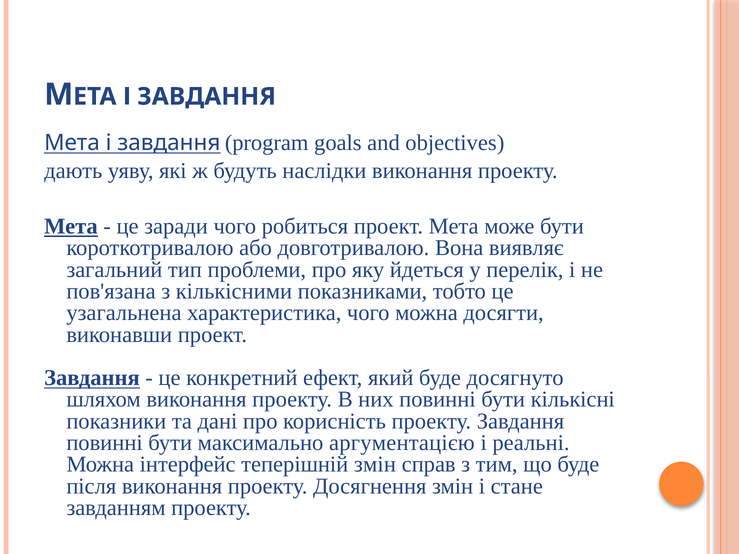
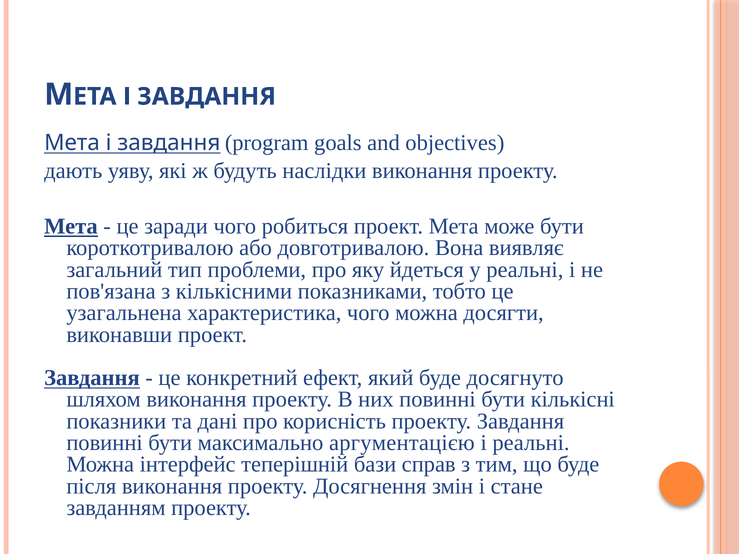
у перелік: перелік -> реальні
теперішній змін: змін -> бази
